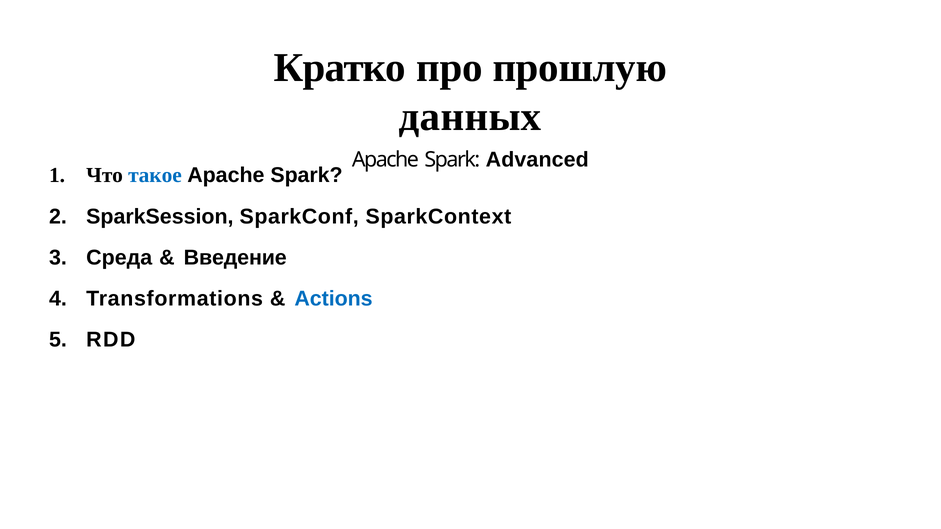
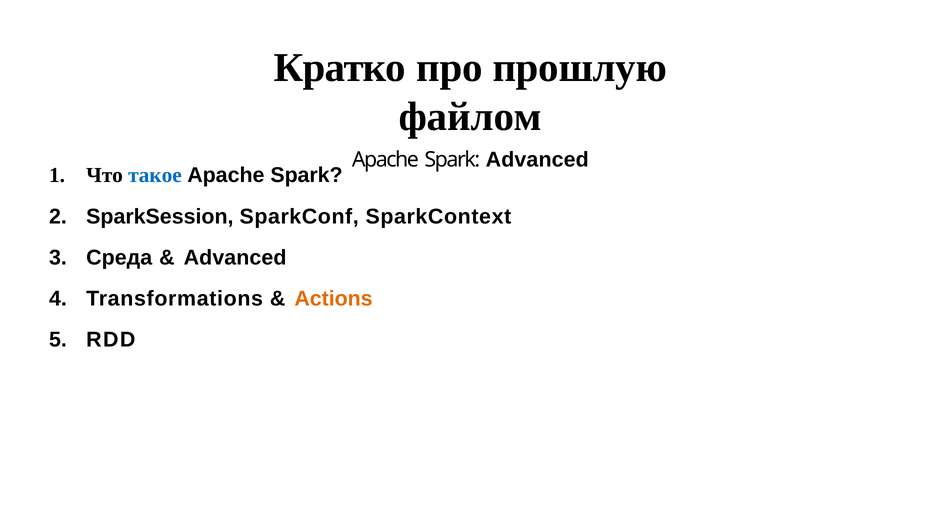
данных: данных -> файлом
Введение at (235, 258): Введение -> Advanced
Actions colour: blue -> orange
